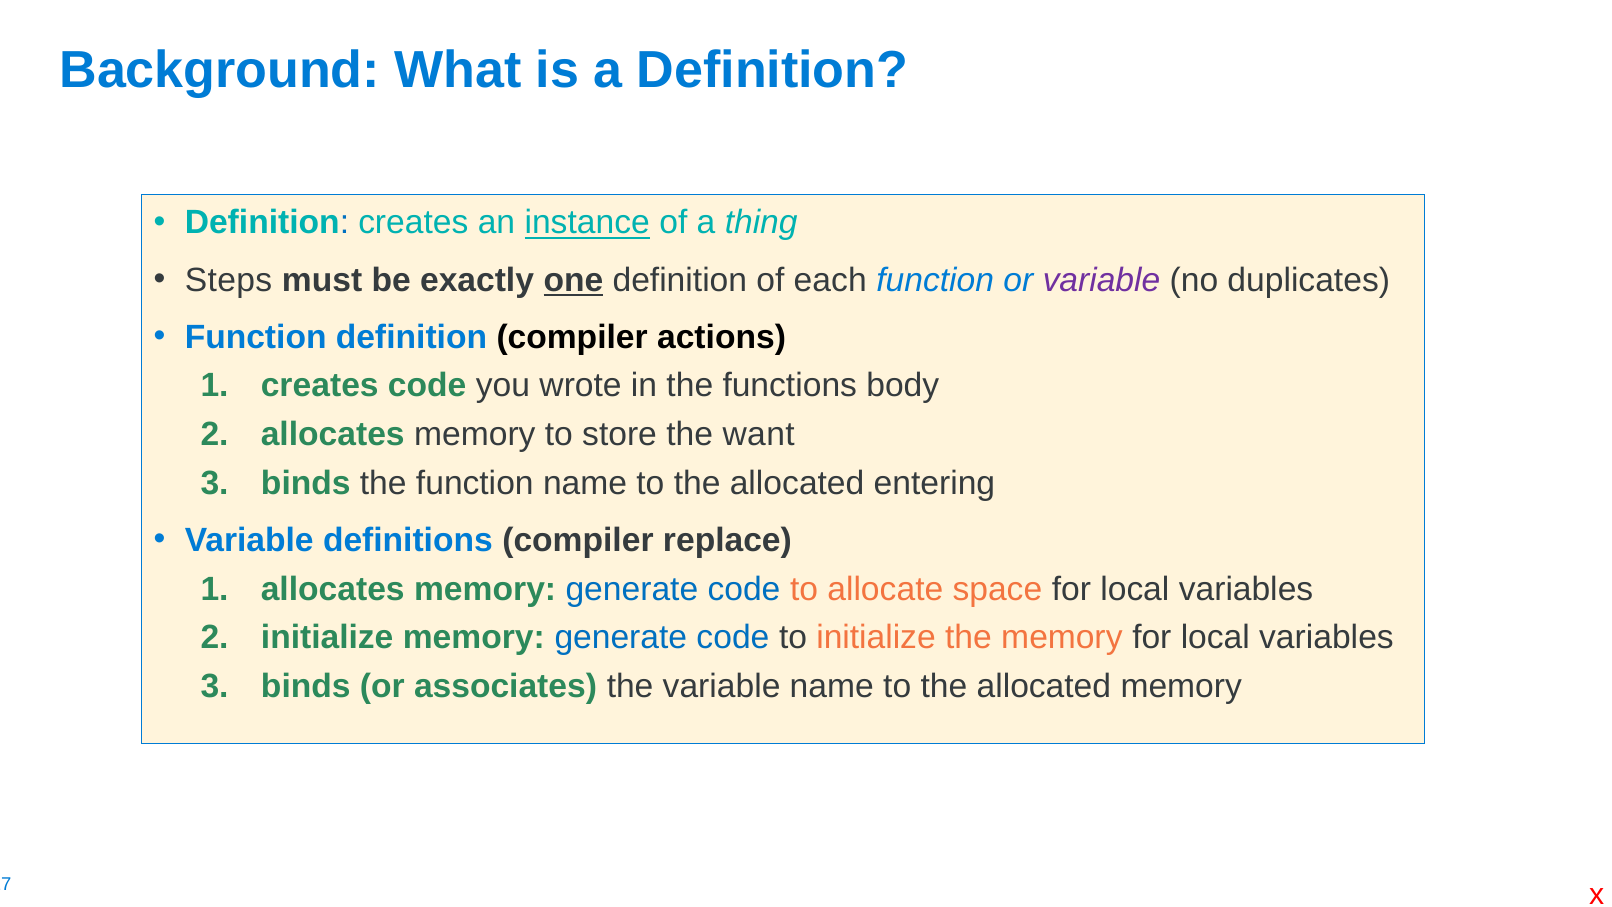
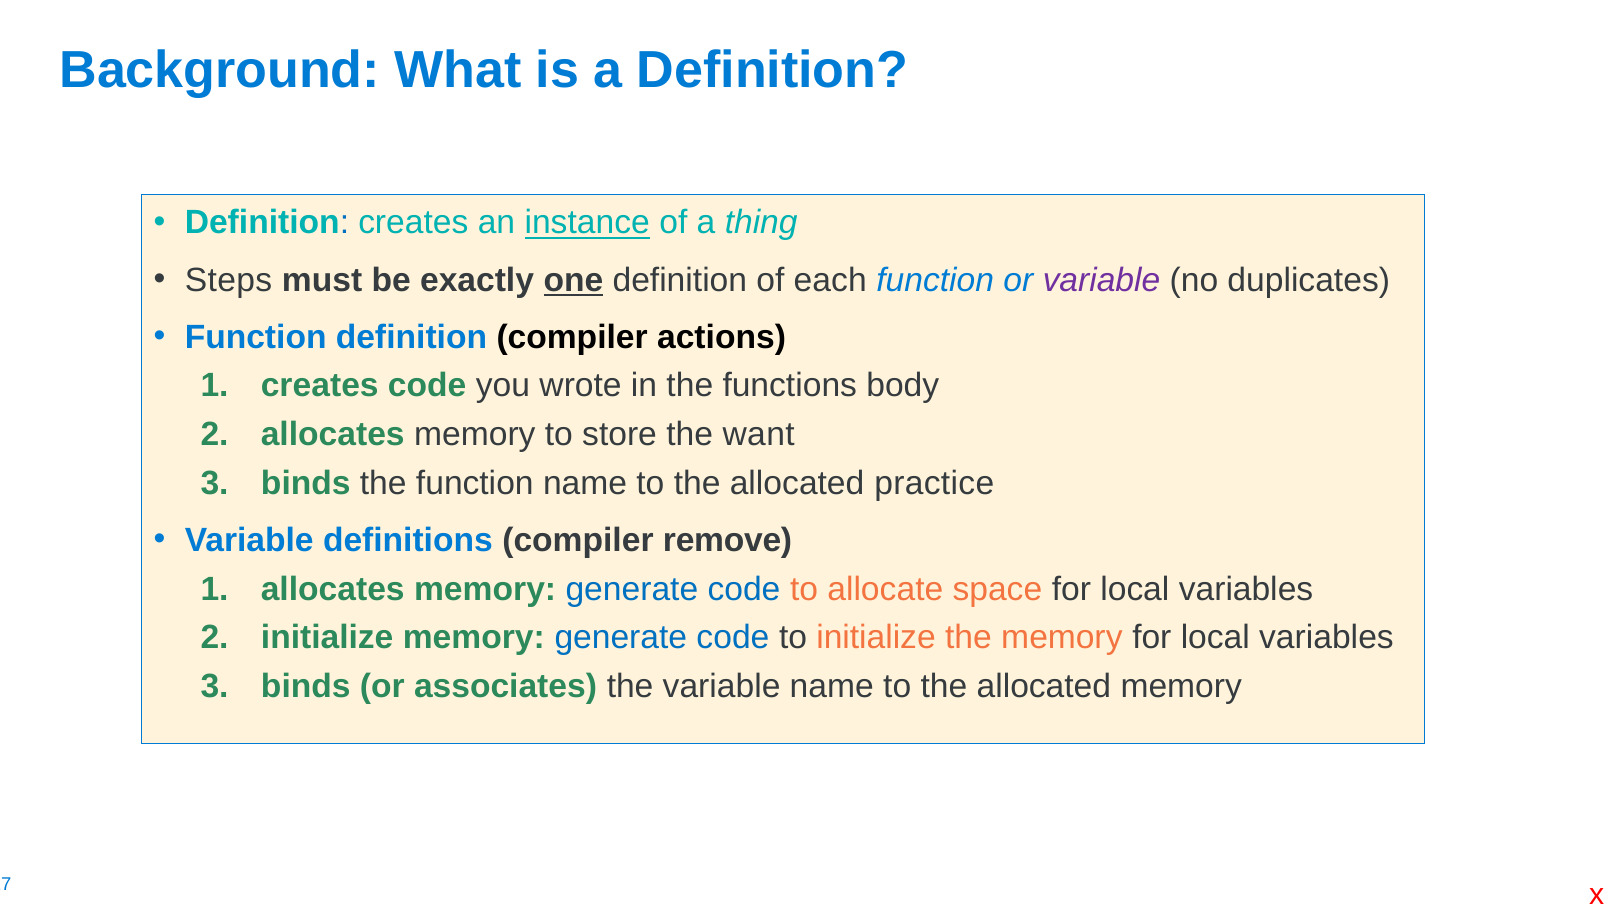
entering: entering -> practice
replace: replace -> remove
